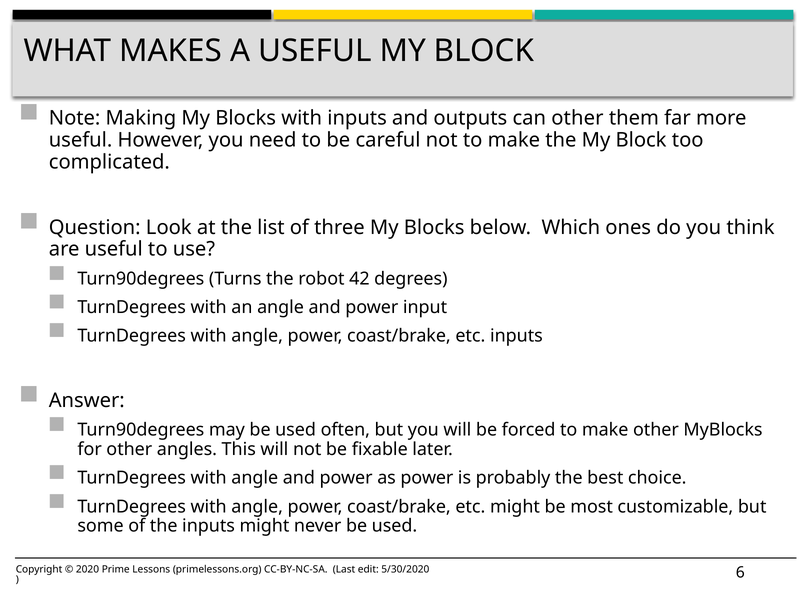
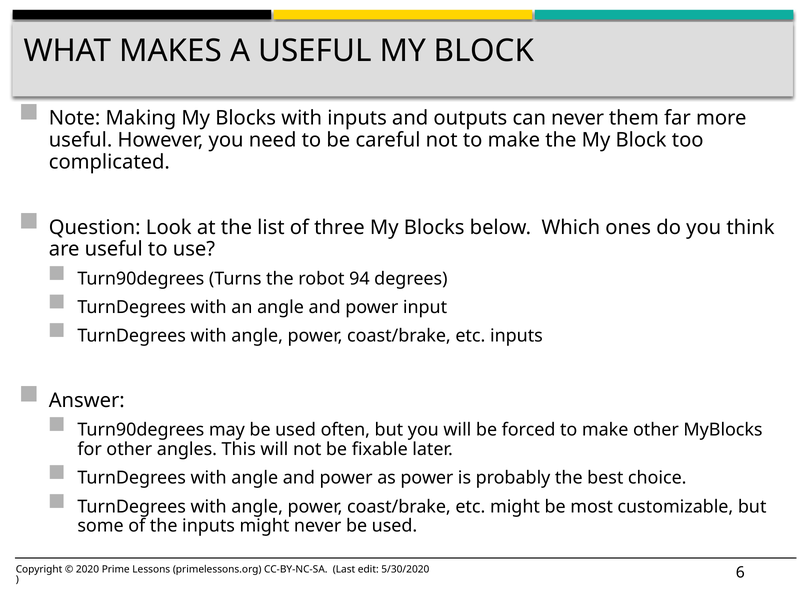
can other: other -> never
42: 42 -> 94
